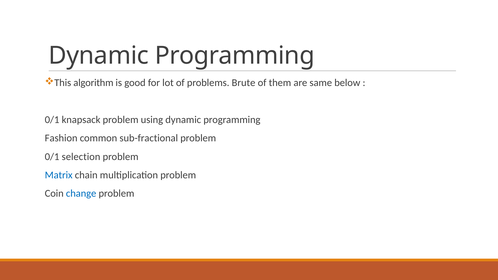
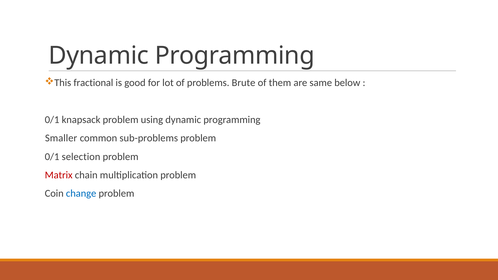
algorithm: algorithm -> fractional
Fashion: Fashion -> Smaller
sub-fractional: sub-fractional -> sub-problems
Matrix colour: blue -> red
